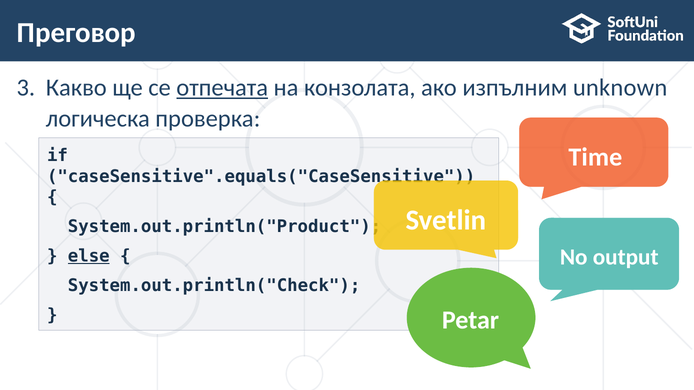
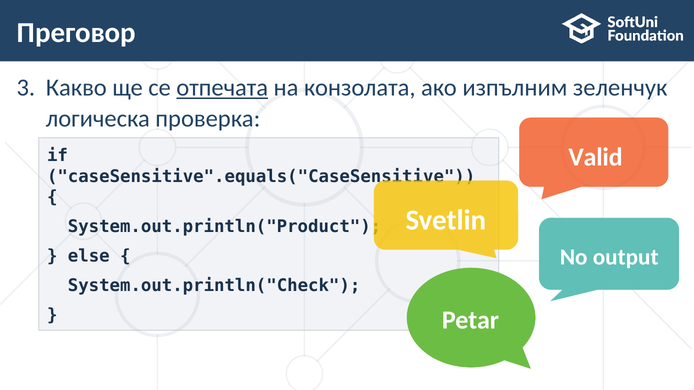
unknown: unknown -> зеленчук
Time: Time -> Valid
else underline: present -> none
